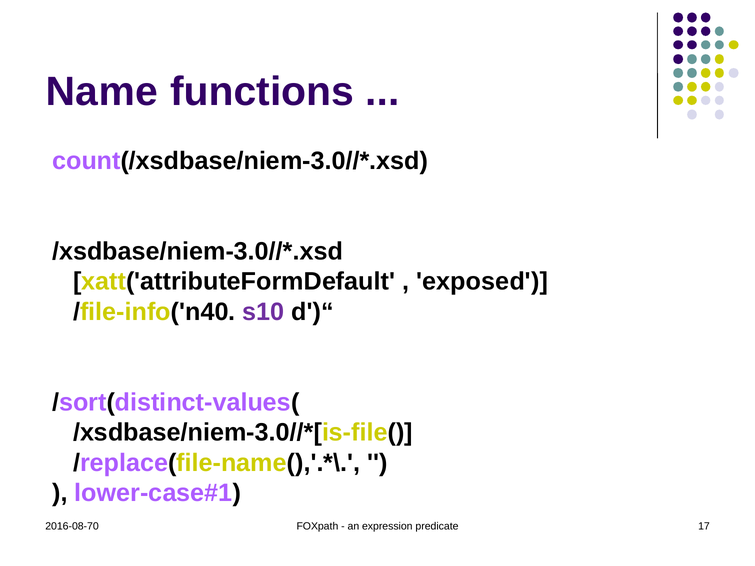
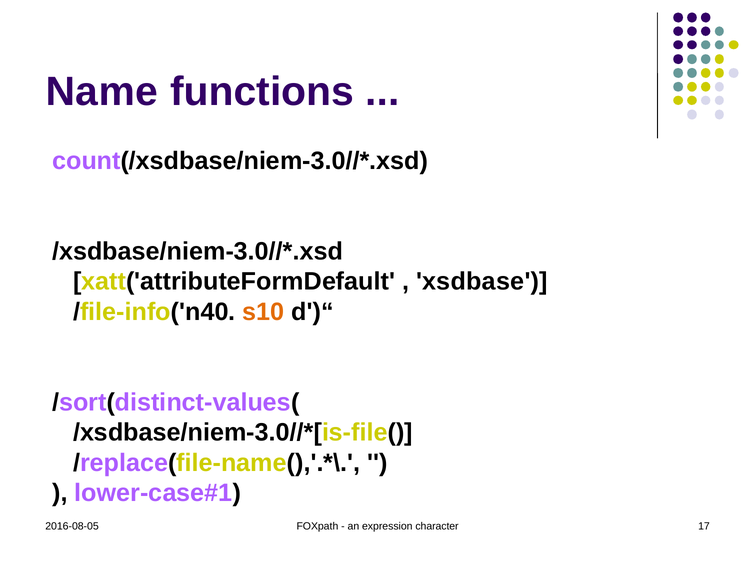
exposed: exposed -> xsdbase
s10 colour: purple -> orange
2016-08-70: 2016-08-70 -> 2016-08-05
predicate: predicate -> character
